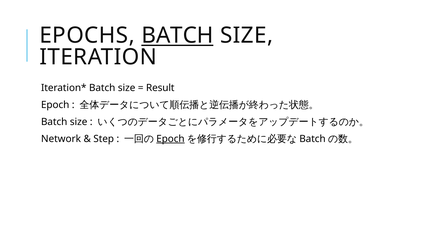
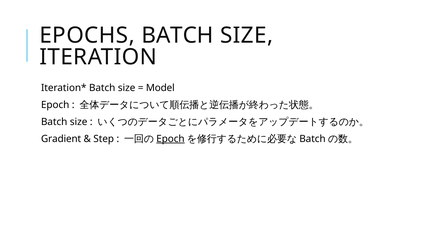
BATCH at (177, 35) underline: present -> none
Result: Result -> Model
Network: Network -> Gradient
